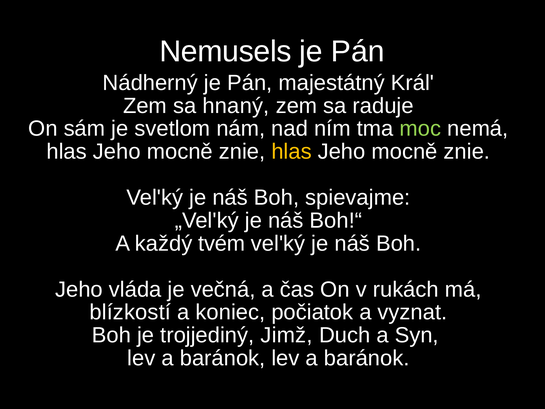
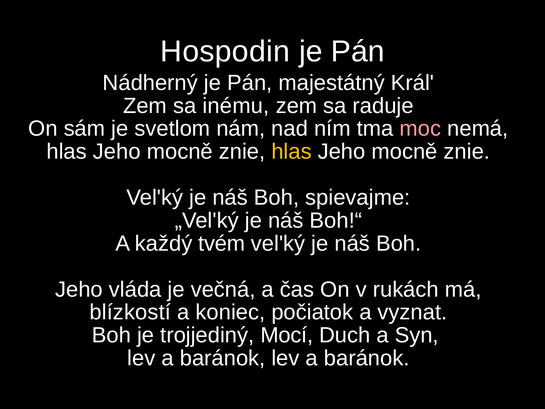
Nemusels: Nemusels -> Hospodin
hnaný: hnaný -> inému
moc colour: light green -> pink
Jimž: Jimž -> Mocí
